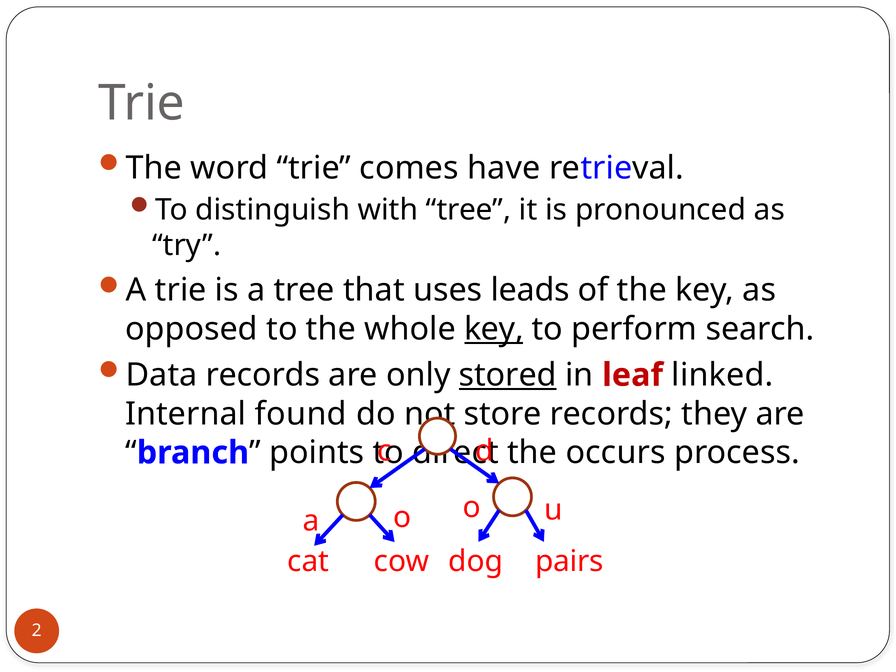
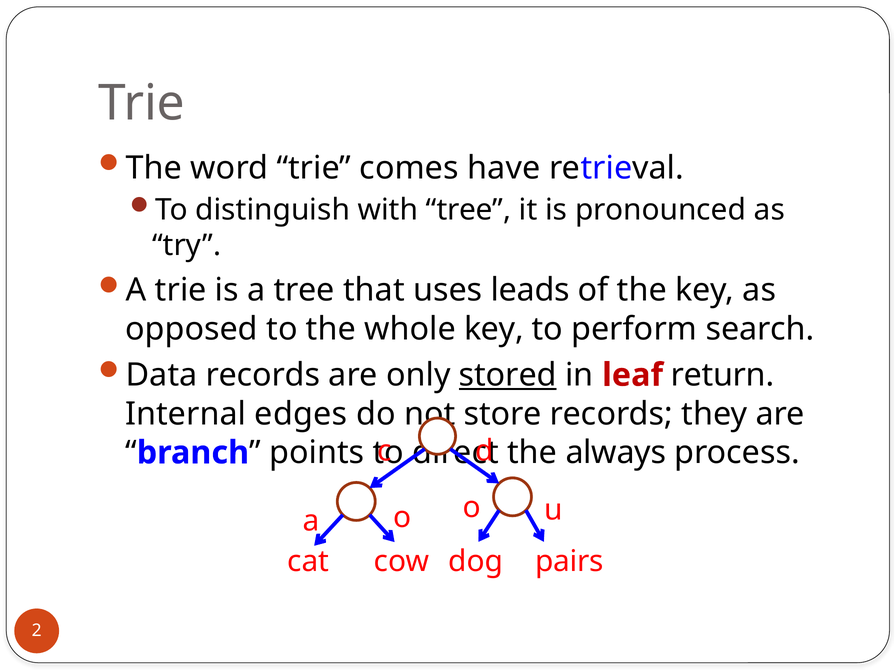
key at (494, 329) underline: present -> none
linked: linked -> return
found: found -> edges
occurs: occurs -> always
